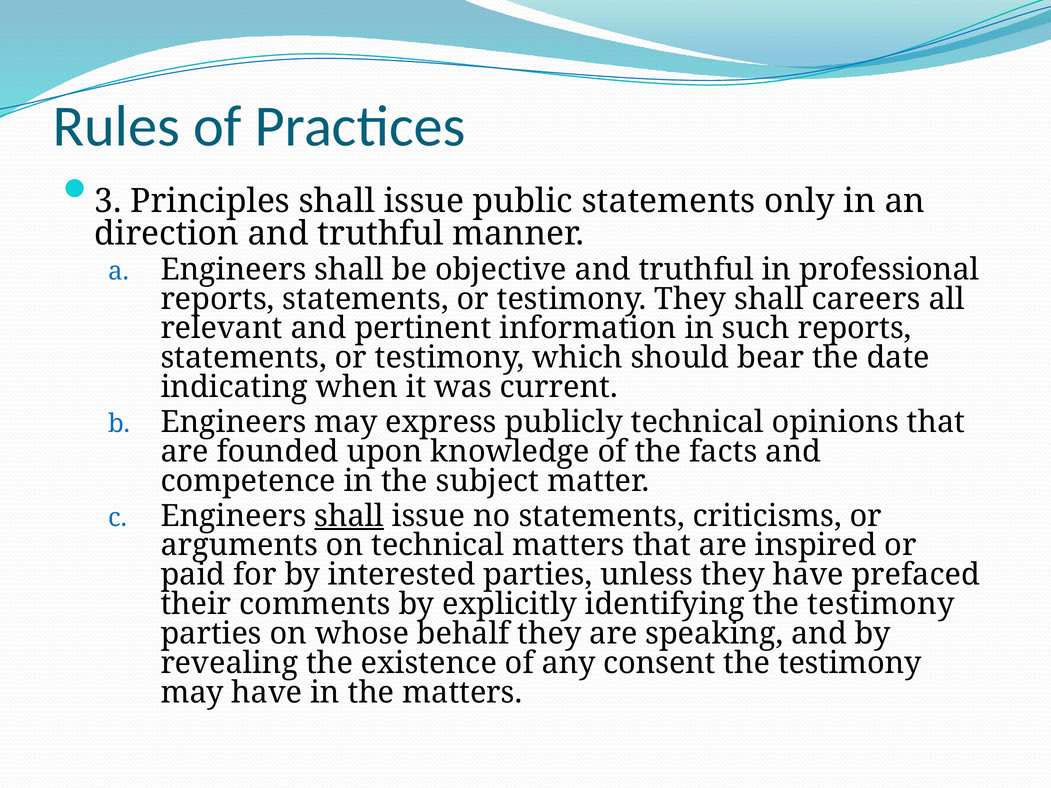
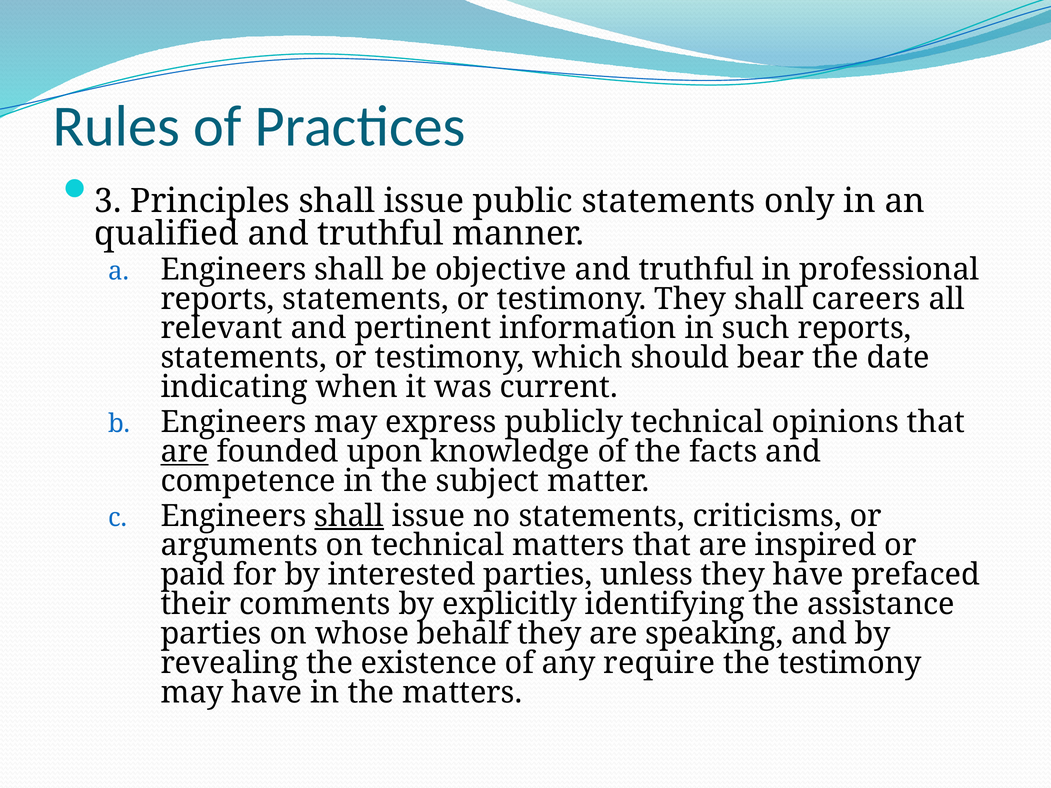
direction: direction -> qualified
are at (185, 452) underline: none -> present
identifying the testimony: testimony -> assistance
consent: consent -> require
